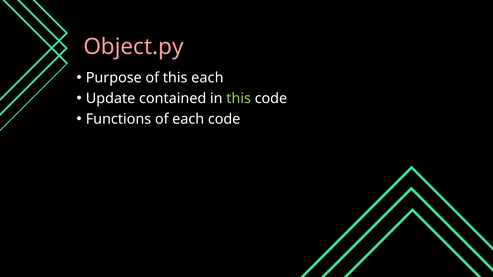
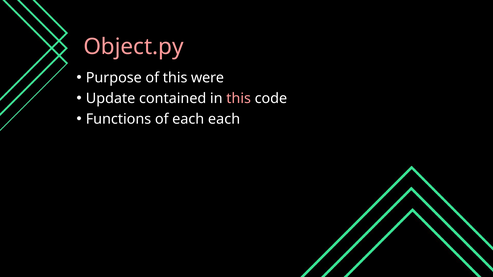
this each: each -> were
this at (239, 98) colour: light green -> pink
each code: code -> each
